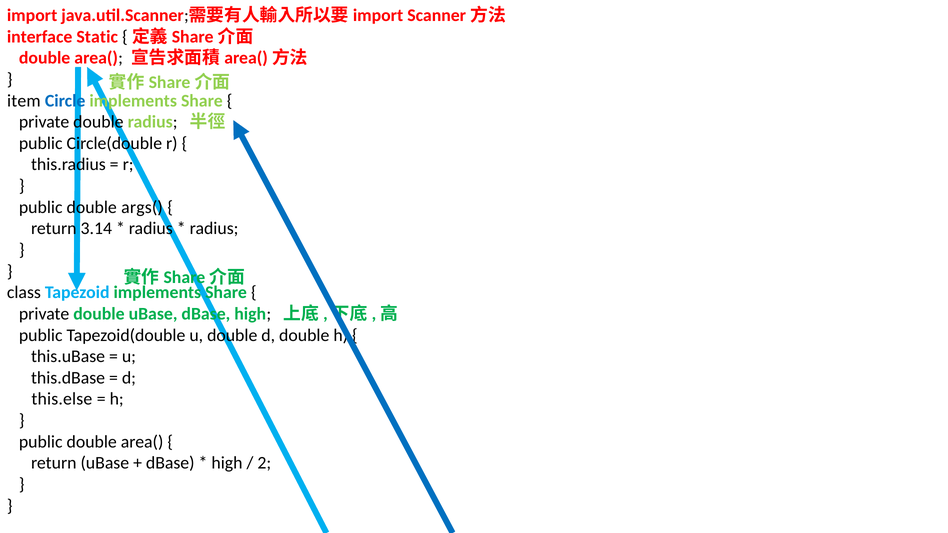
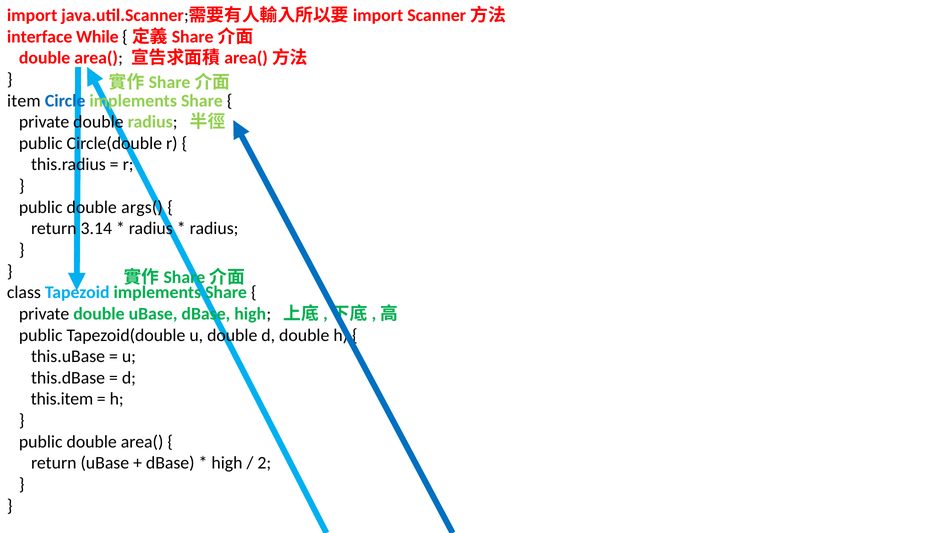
Static: Static -> While
this.else: this.else -> this.item
